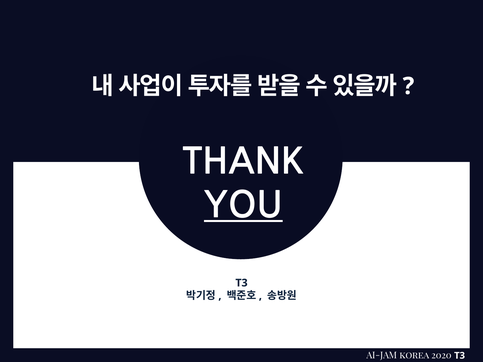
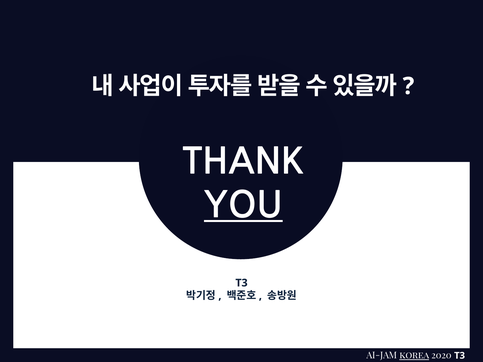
korea underline: none -> present
